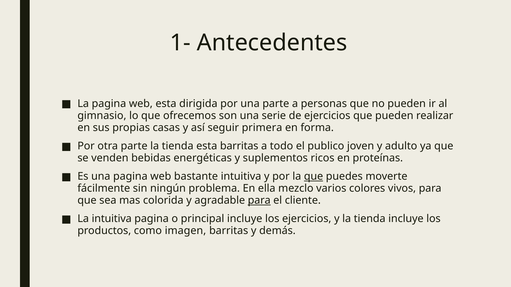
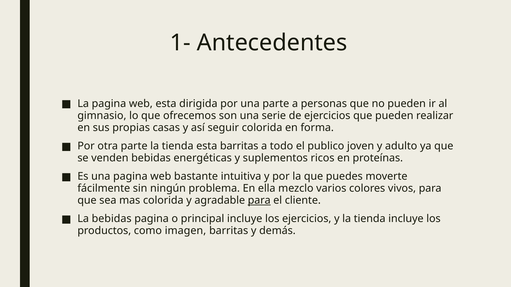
seguir primera: primera -> colorida
que at (314, 177) underline: present -> none
La intuitiva: intuitiva -> bebidas
